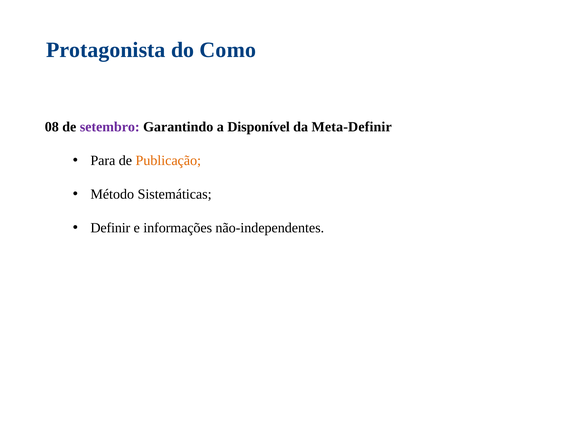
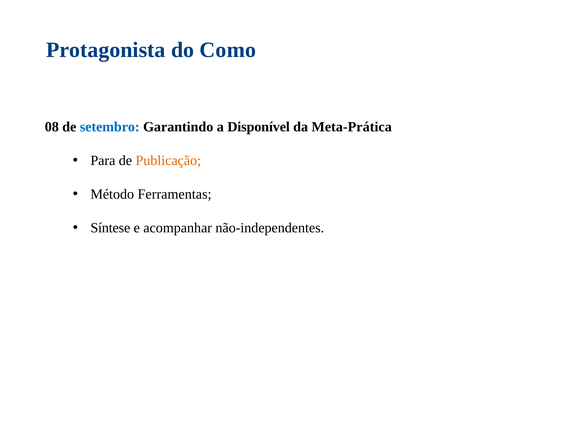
setembro colour: purple -> blue
Meta-Definir: Meta-Definir -> Meta-Prática
Sistemáticas: Sistemáticas -> Ferramentas
Definir: Definir -> Síntese
informações: informações -> acompanhar
